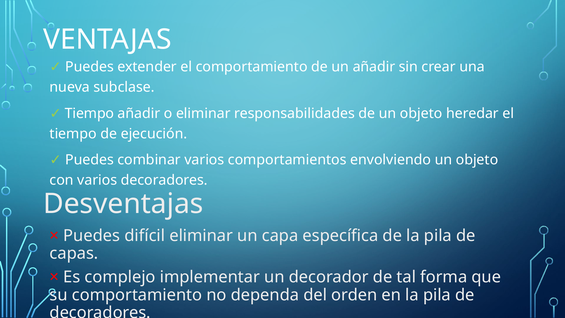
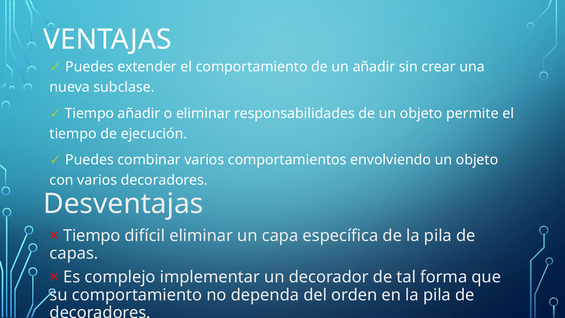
heredar: heredar -> permite
Puedes at (92, 236): Puedes -> Tiempo
